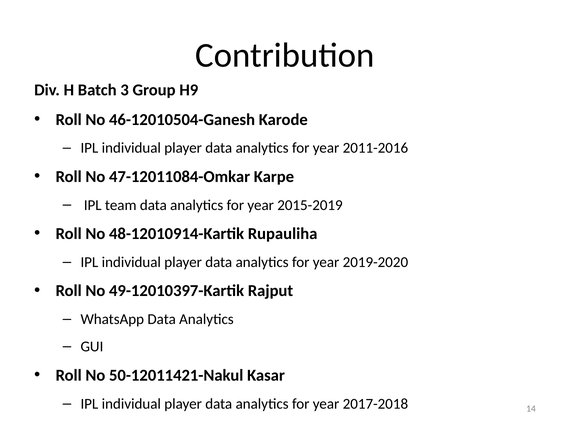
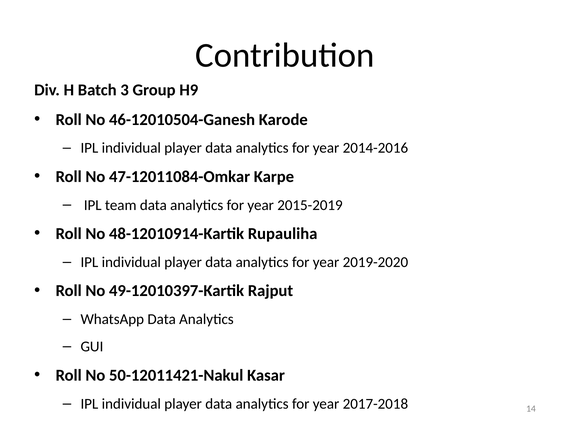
2011-2016: 2011-2016 -> 2014-2016
